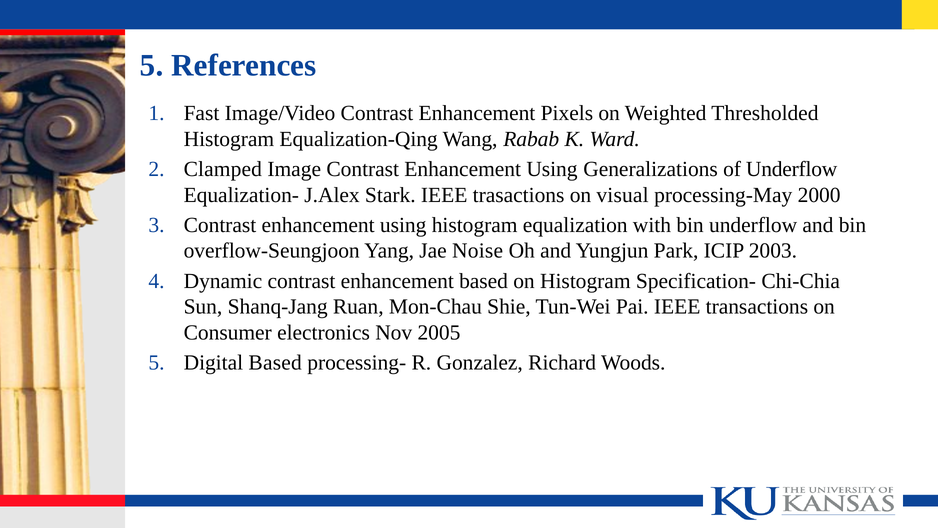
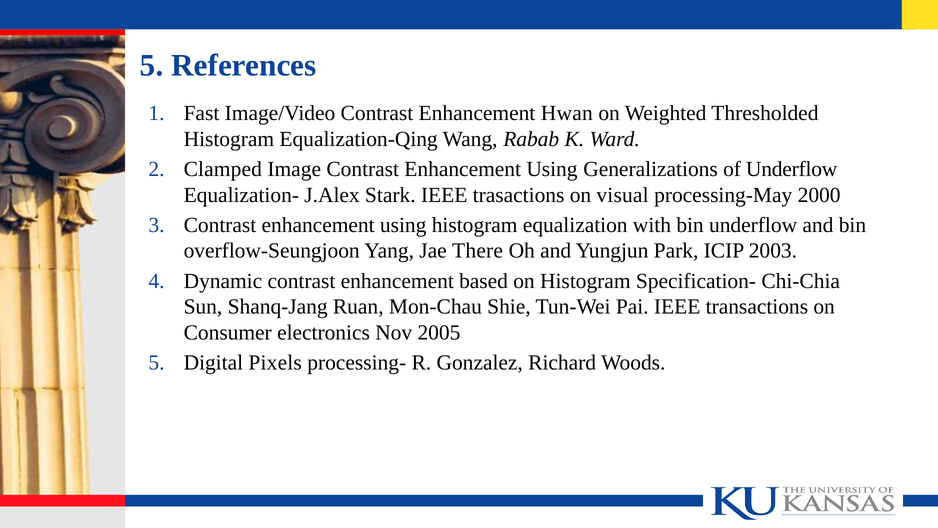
Pixels: Pixels -> Hwan
Noise: Noise -> There
Digital Based: Based -> Pixels
